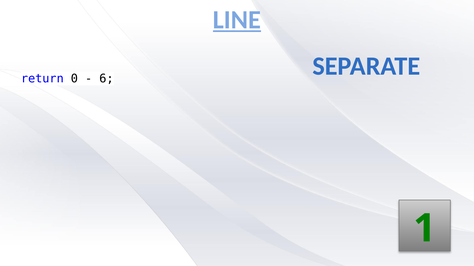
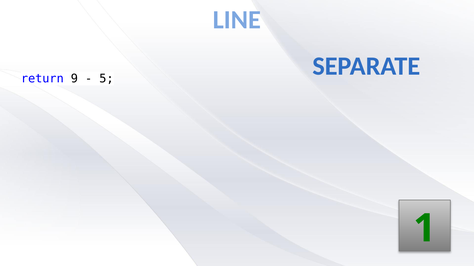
LINE underline: present -> none
0: 0 -> 9
6: 6 -> 5
